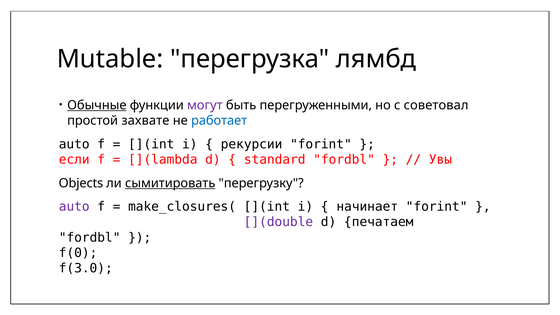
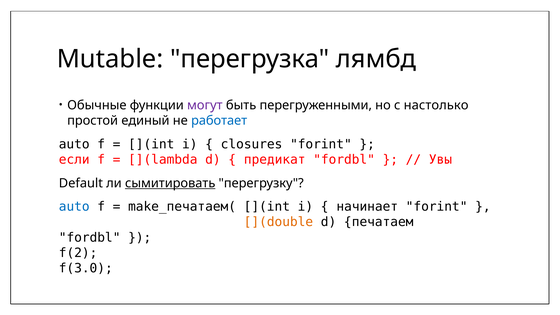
Обычные underline: present -> none
советовал: советовал -> настолько
захвате: захвате -> единый
рекурсии: рекурсии -> closures
standard: standard -> предикат
Objects: Objects -> Default
auto at (74, 207) colour: purple -> blue
make_closures(: make_closures( -> make_печатаем(
](double colour: purple -> orange
f(0: f(0 -> f(2
